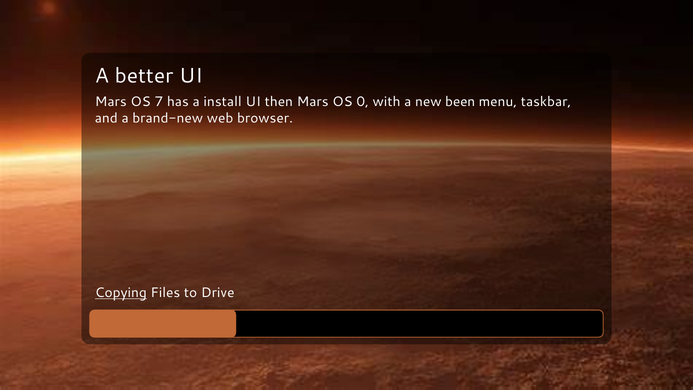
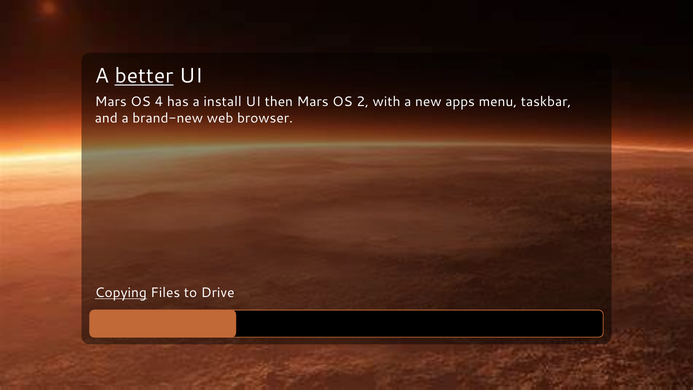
better underline: none -> present
7: 7 -> 4
0: 0 -> 2
been: been -> apps
